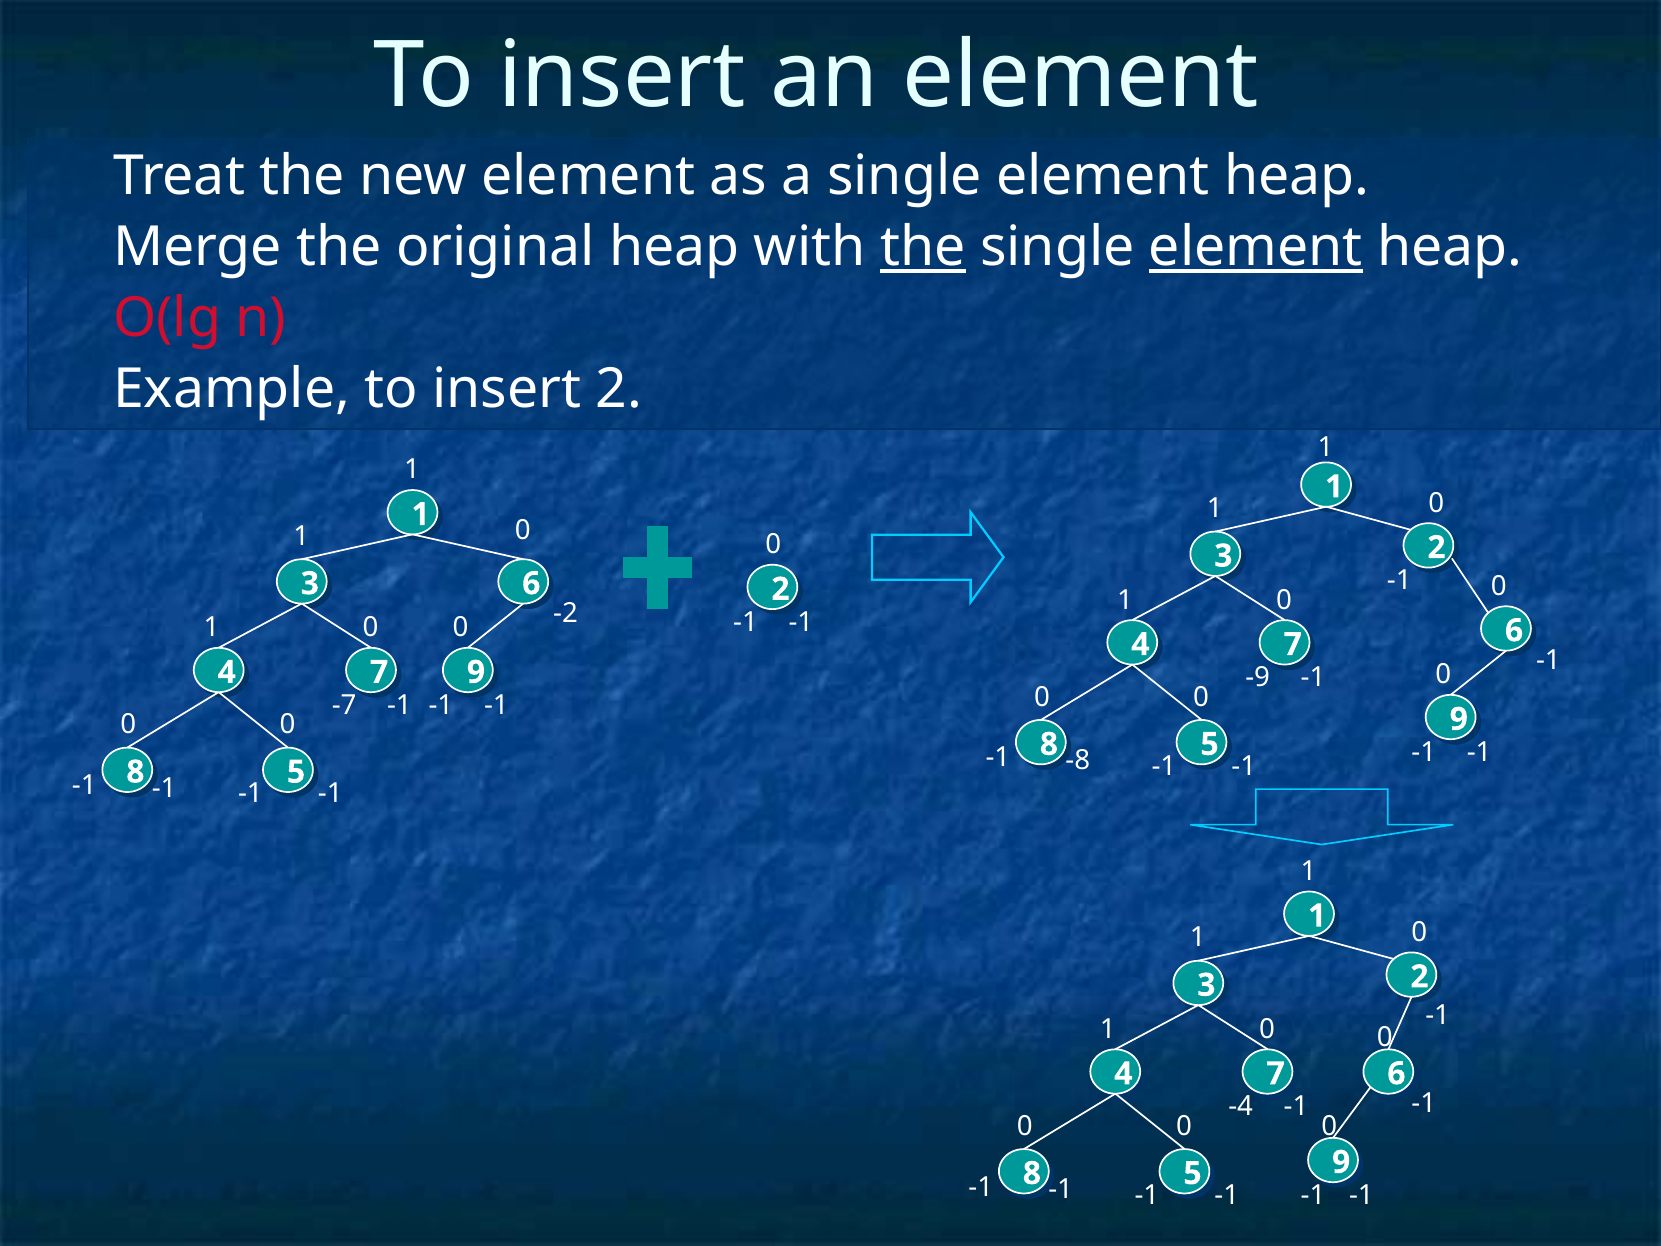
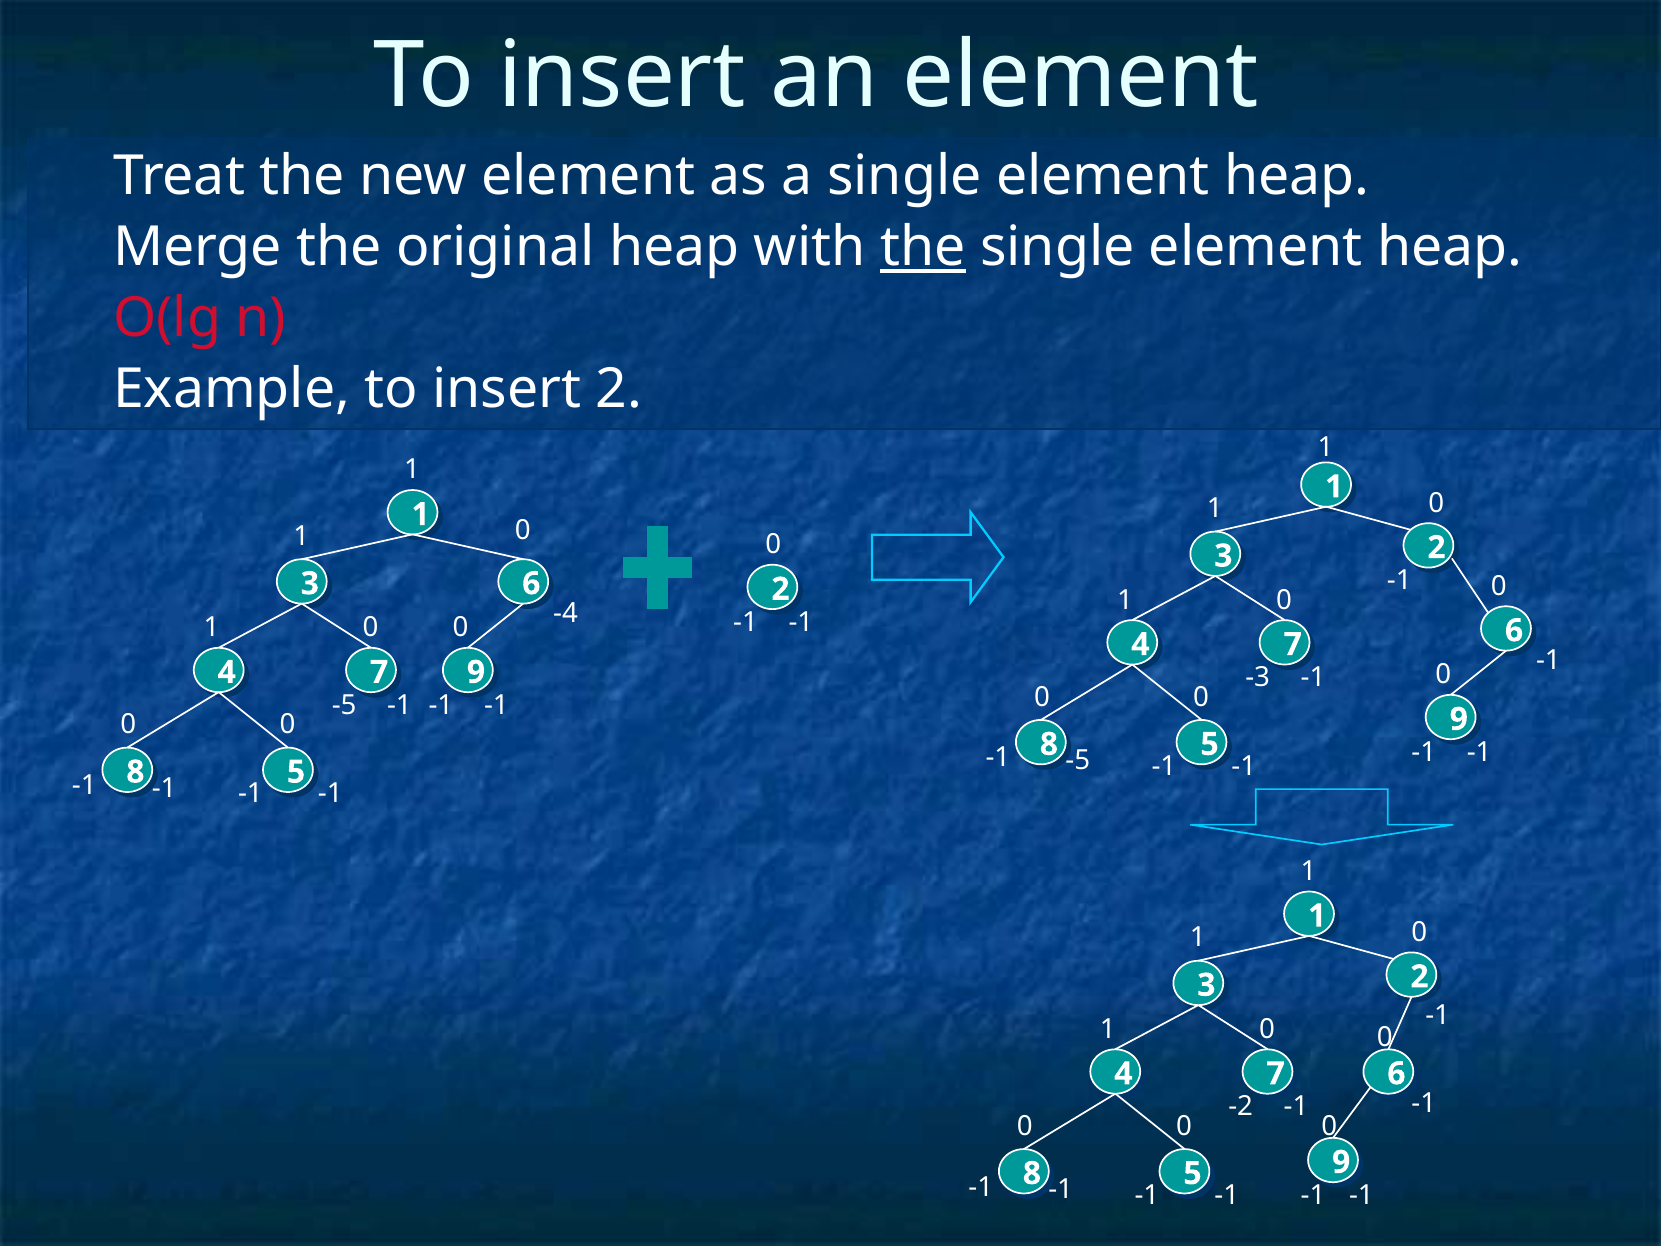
element at (1256, 247) underline: present -> none
-2: -2 -> -4
-9: -9 -> -3
-7 at (344, 705): -7 -> -5
-8 at (1078, 760): -8 -> -5
-4: -4 -> -2
